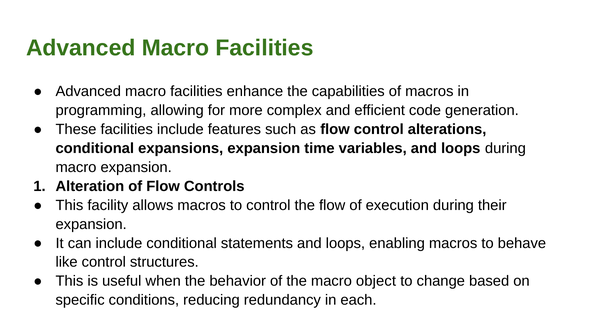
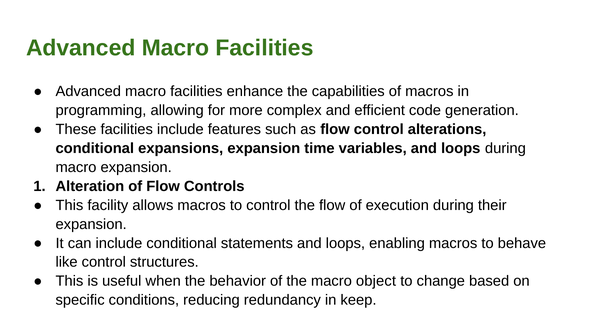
each: each -> keep
